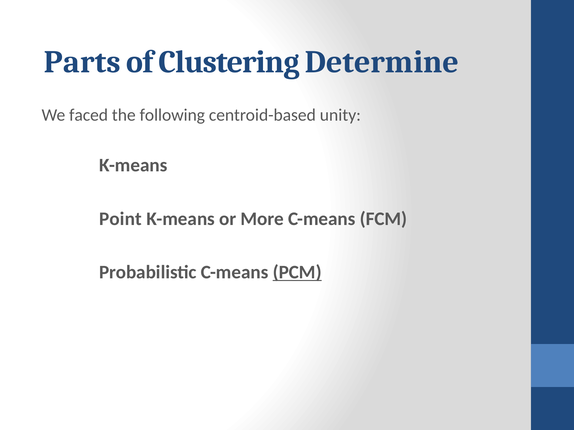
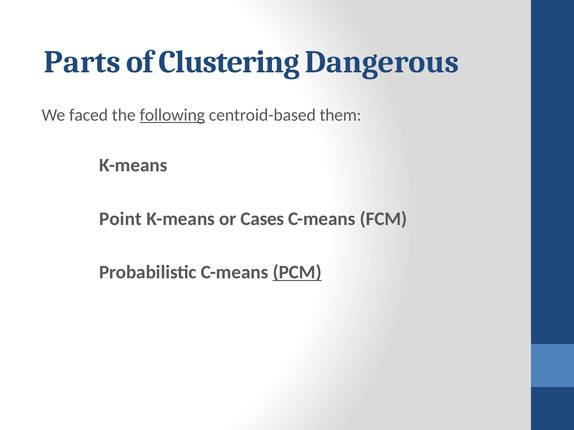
Determine: Determine -> Dangerous
following underline: none -> present
unity: unity -> them
More: More -> Cases
